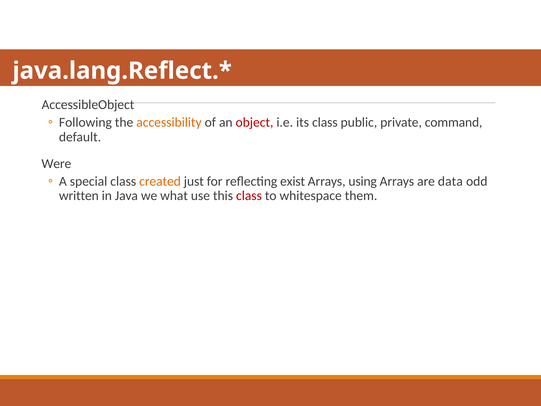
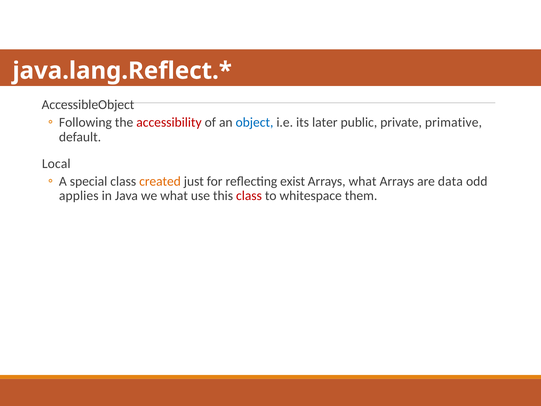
accessibility colour: orange -> red
object colour: red -> blue
its class: class -> later
command: command -> primative
Were: Were -> Local
Arrays using: using -> what
written: written -> applies
